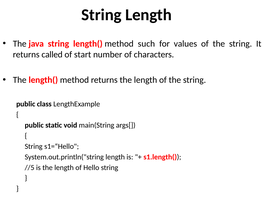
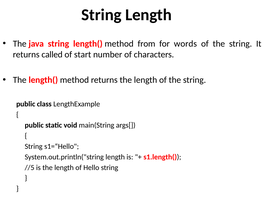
such: such -> from
values: values -> words
